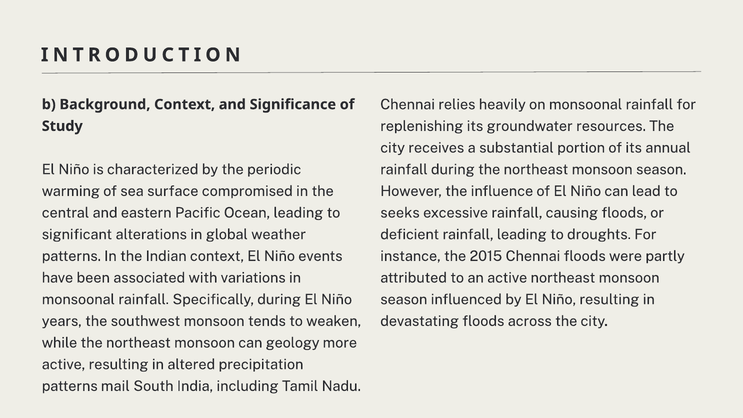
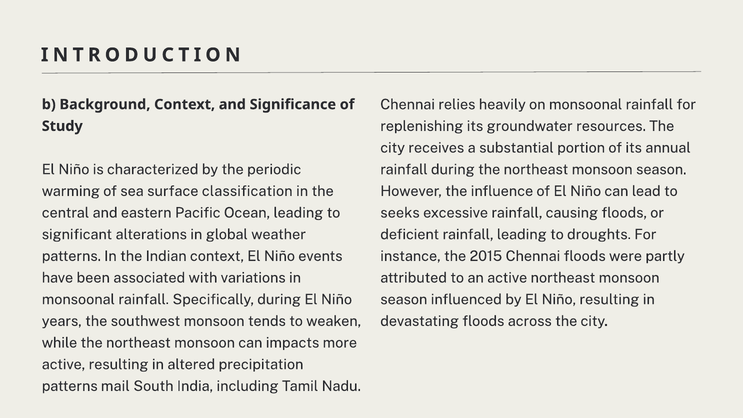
compromised: compromised -> classification
geology: geology -> impacts
